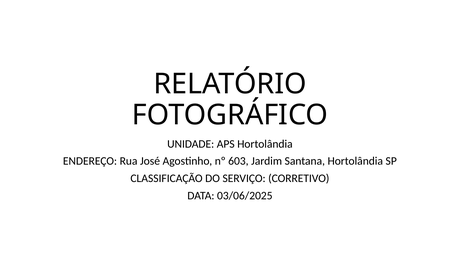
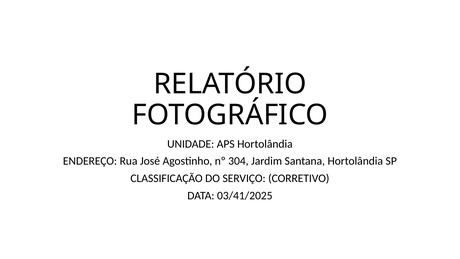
603: 603 -> 304
03/06/2025: 03/06/2025 -> 03/41/2025
